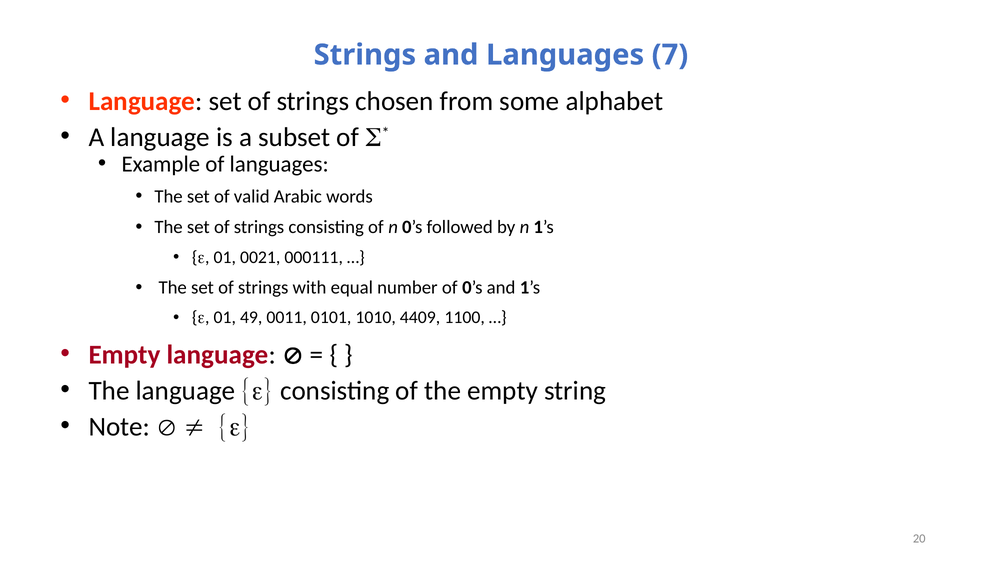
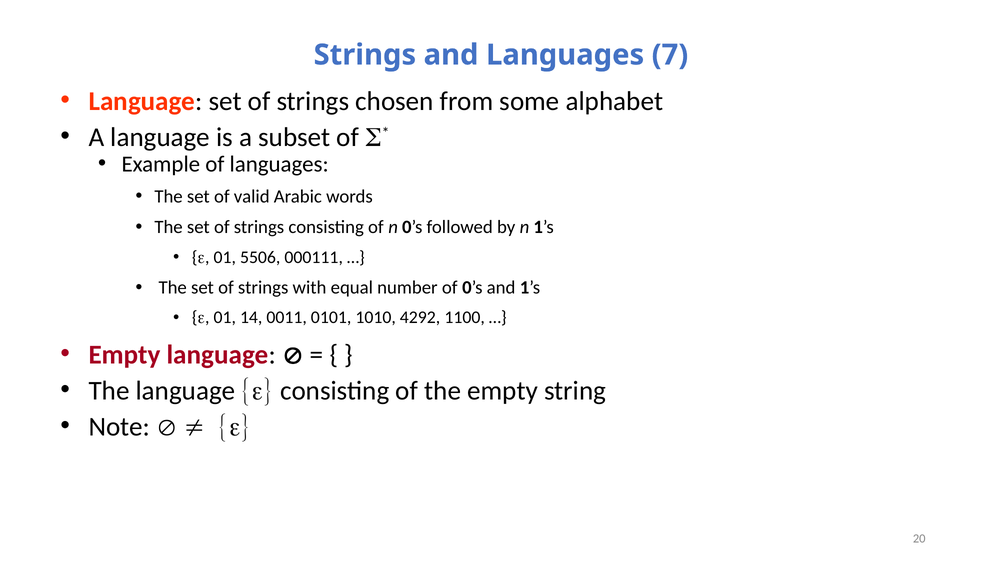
0021: 0021 -> 5506
49: 49 -> 14
4409: 4409 -> 4292
